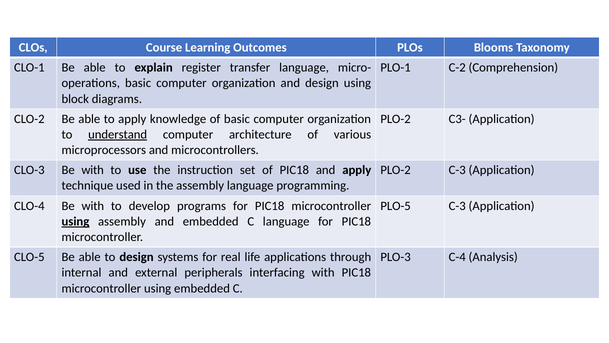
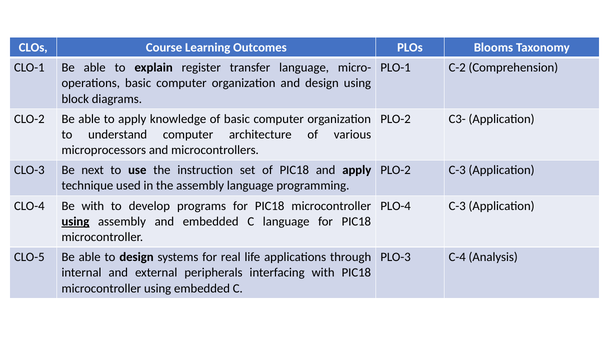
understand underline: present -> none
CLO-3 Be with: with -> next
PLO-5: PLO-5 -> PLO-4
